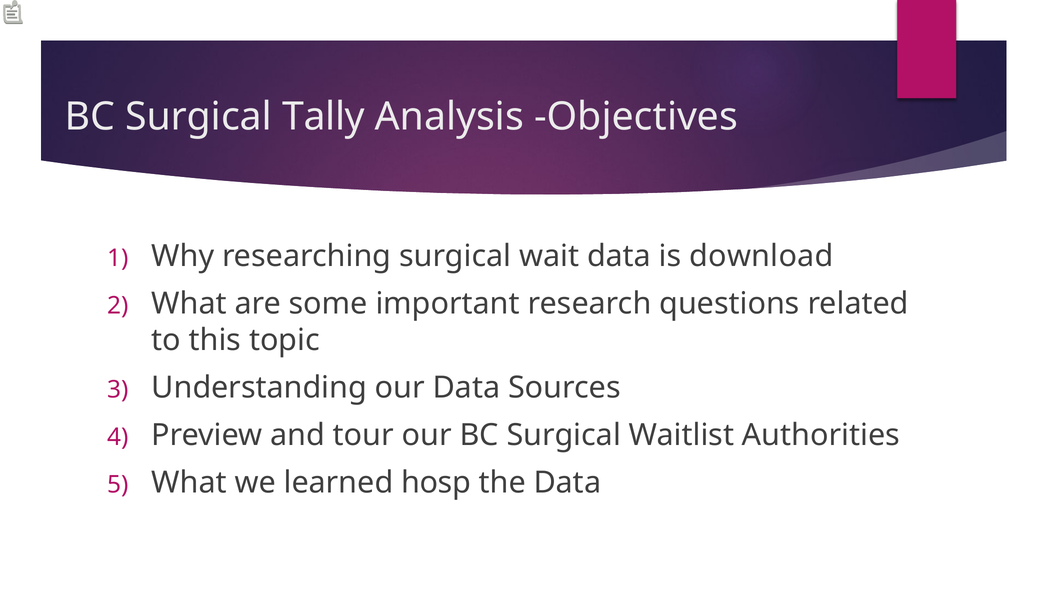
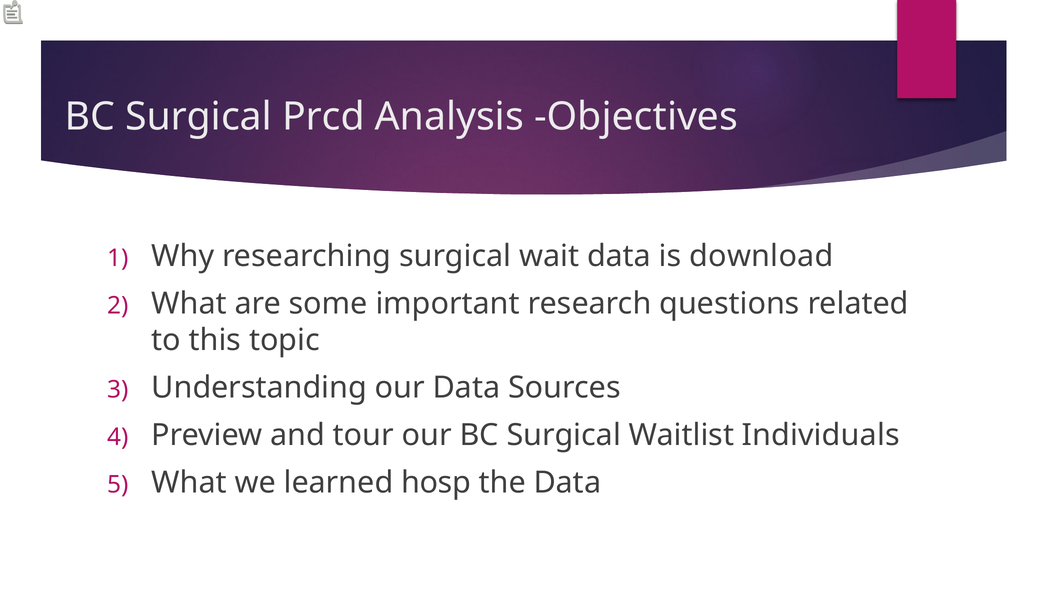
Tally: Tally -> Prcd
Authorities: Authorities -> Individuals
